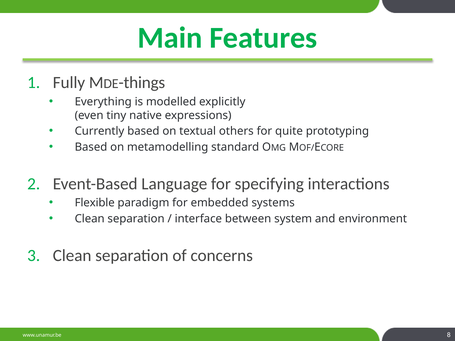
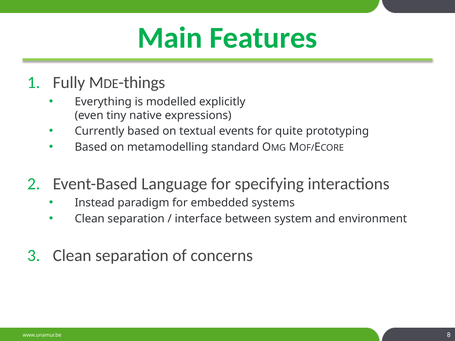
others: others -> events
Flexible: Flexible -> Instead
